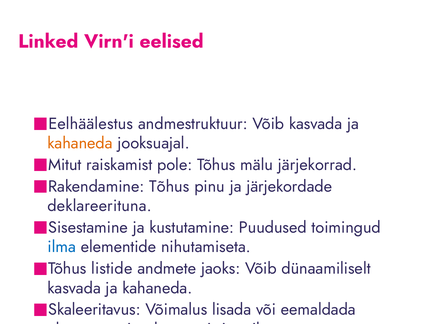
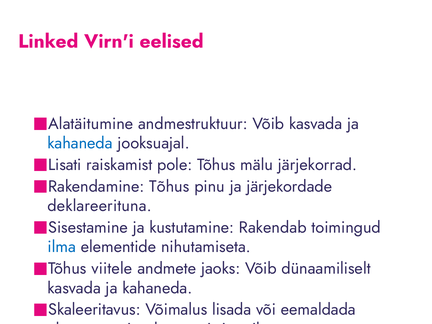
Eelhäälestus: Eelhäälestus -> Alatäitumine
kahaneda at (80, 143) colour: orange -> blue
Mitut: Mitut -> Lisati
Puudused: Puudused -> Rakendab
listide: listide -> viitele
